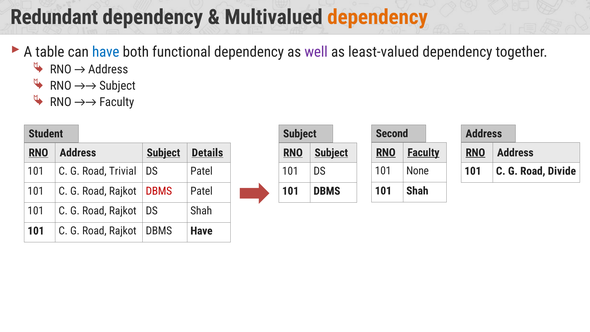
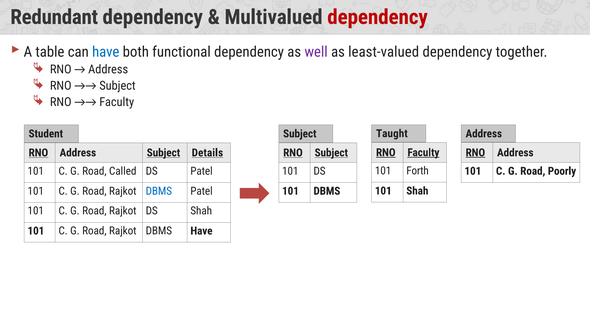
dependency at (378, 17) colour: orange -> red
Second: Second -> Taught
None: None -> Forth
Trivial: Trivial -> Called
Divide: Divide -> Poorly
DBMS at (159, 191) colour: red -> blue
